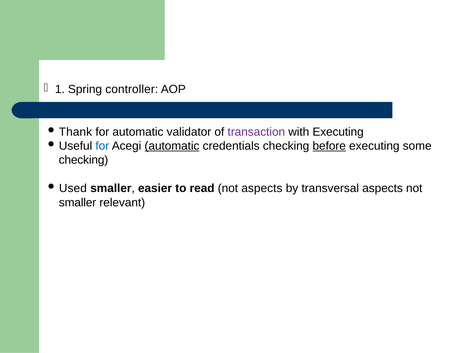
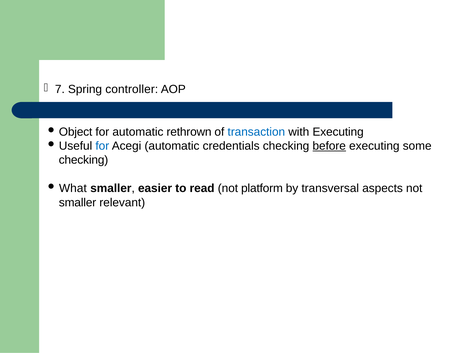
1: 1 -> 7
Thank: Thank -> Object
validator: validator -> rethrown
transaction colour: purple -> blue
automatic at (172, 146) underline: present -> none
Used: Used -> What
not aspects: aspects -> platform
